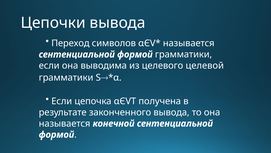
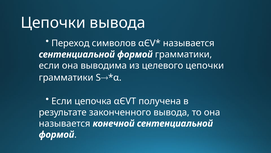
целевого целевой: целевой -> цепочки
